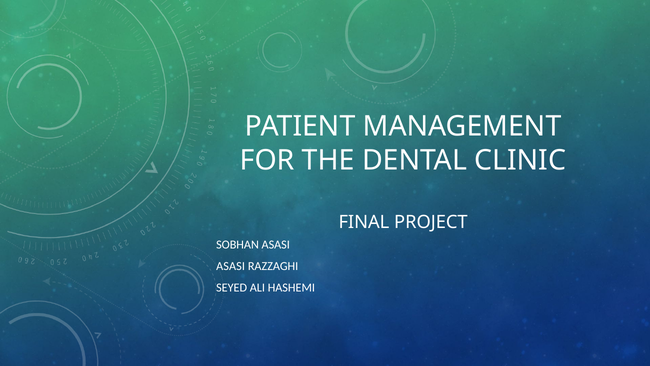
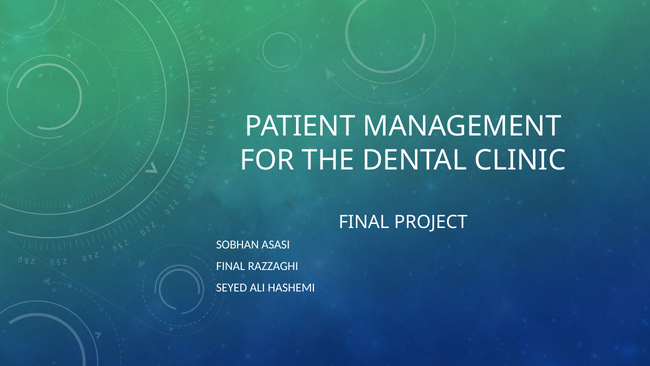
ASASI at (231, 266): ASASI -> FINAL
